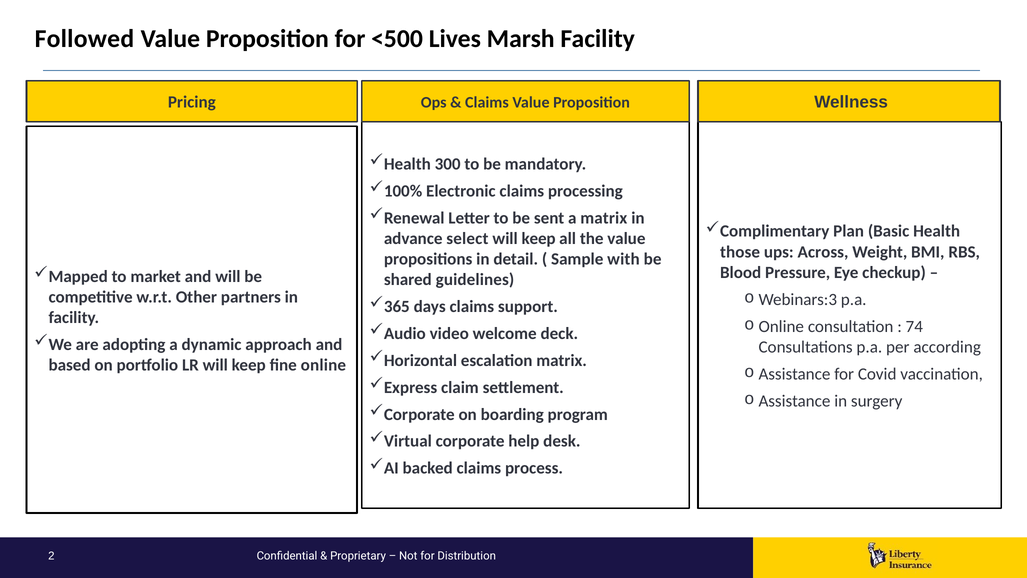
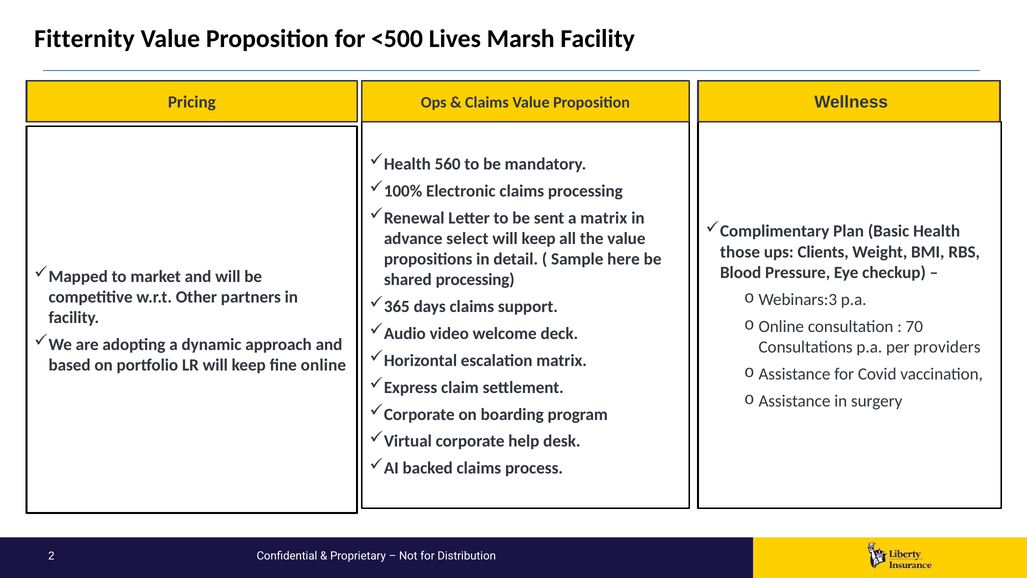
Followed: Followed -> Fitternity
300: 300 -> 560
Across: Across -> Clients
with: with -> here
shared guidelines: guidelines -> processing
74: 74 -> 70
according: according -> providers
